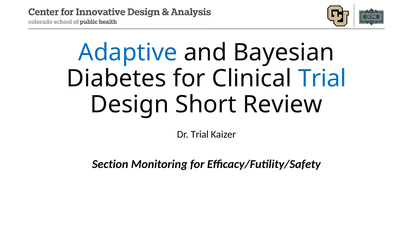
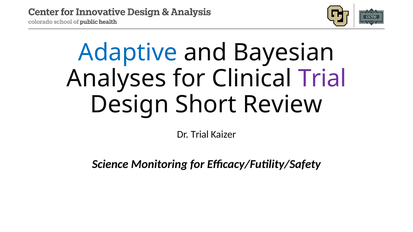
Diabetes: Diabetes -> Analyses
Trial at (322, 79) colour: blue -> purple
Section: Section -> Science
